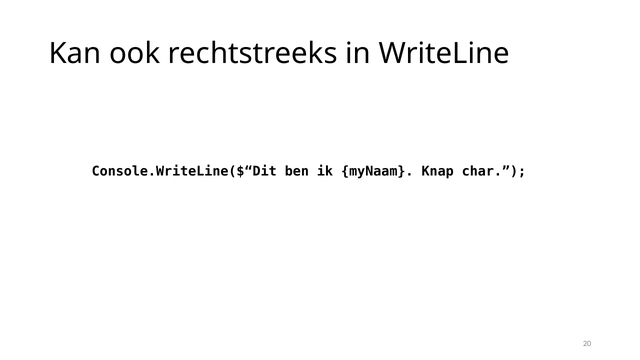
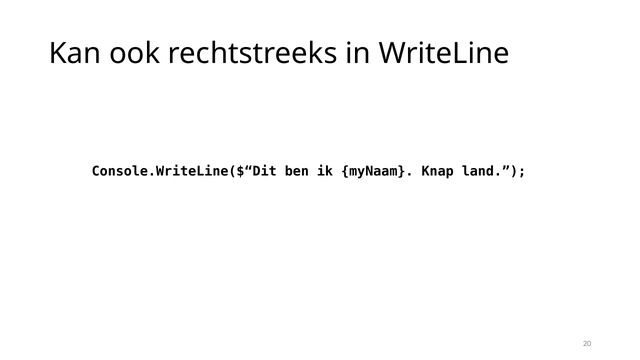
char: char -> land
